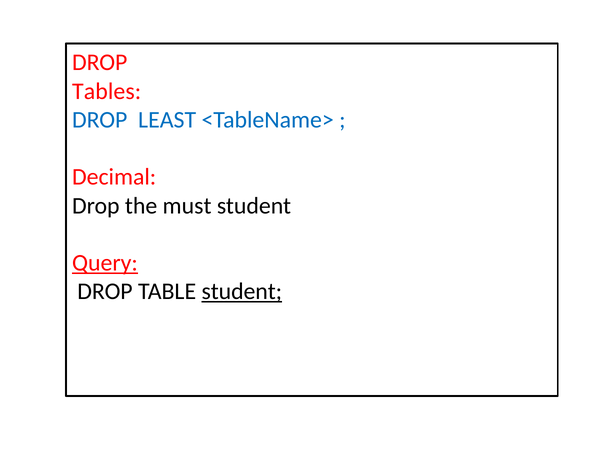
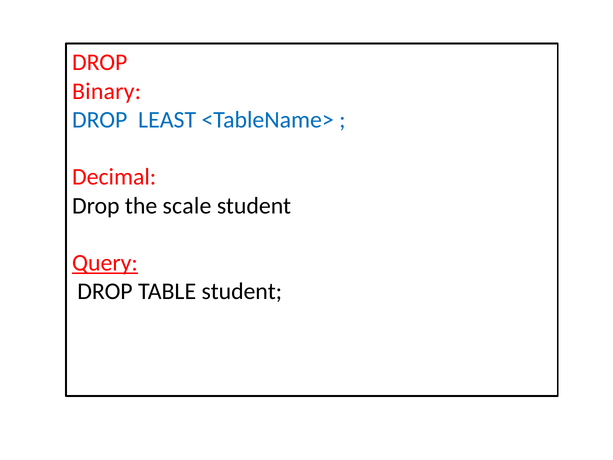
Tables: Tables -> Binary
must: must -> scale
student at (242, 291) underline: present -> none
